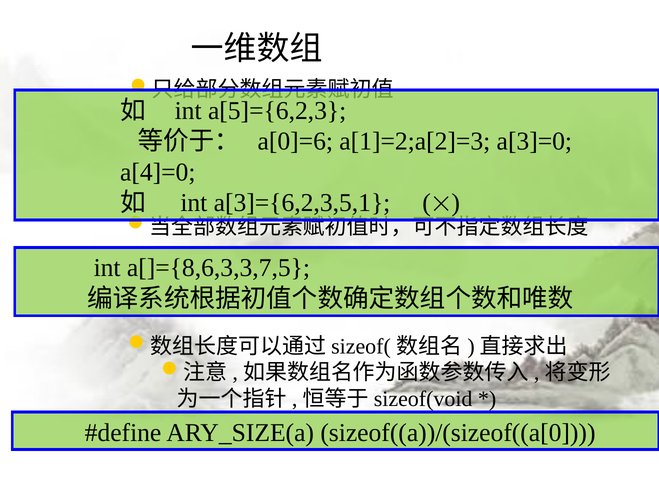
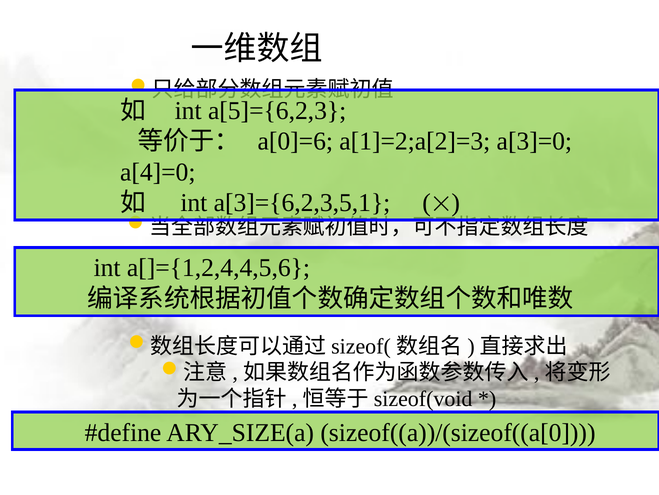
a[]={8,6,3,3,7,5: a[]={8,6,3,3,7,5 -> a[]={1,2,4,4,5,6
